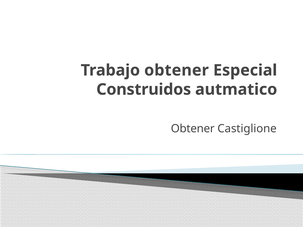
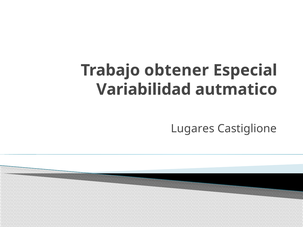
Construidos: Construidos -> Variabilidad
Obtener at (193, 129): Obtener -> Lugares
